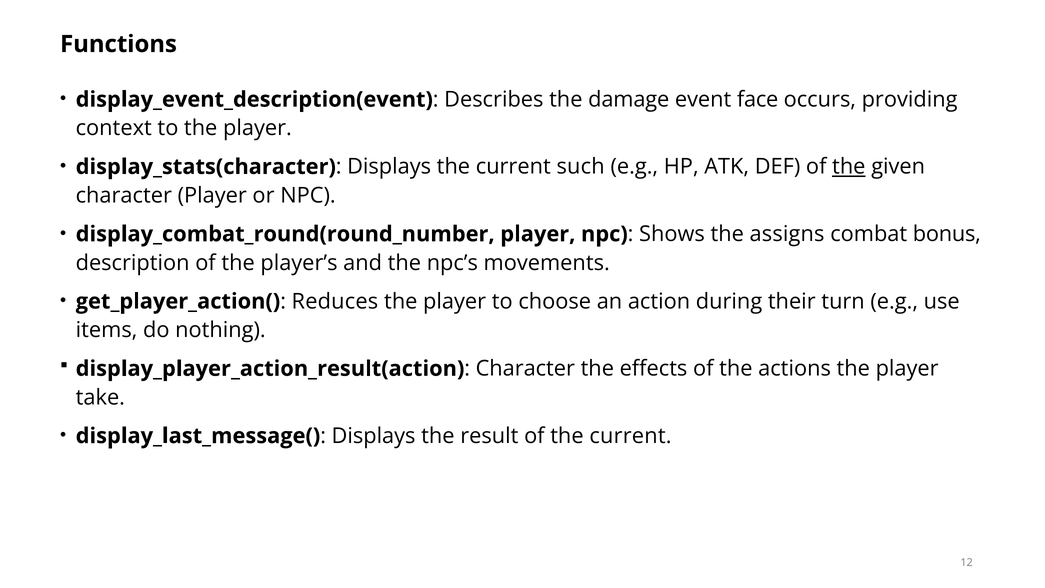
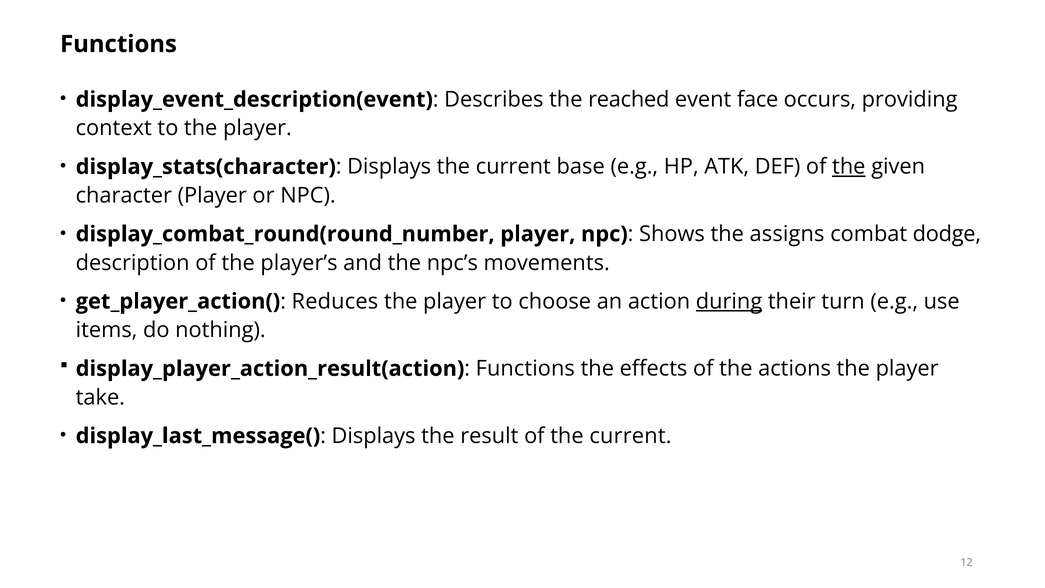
damage: damage -> reached
such: such -> base
bonus: bonus -> dodge
during underline: none -> present
display_player_action_result(action Character: Character -> Functions
